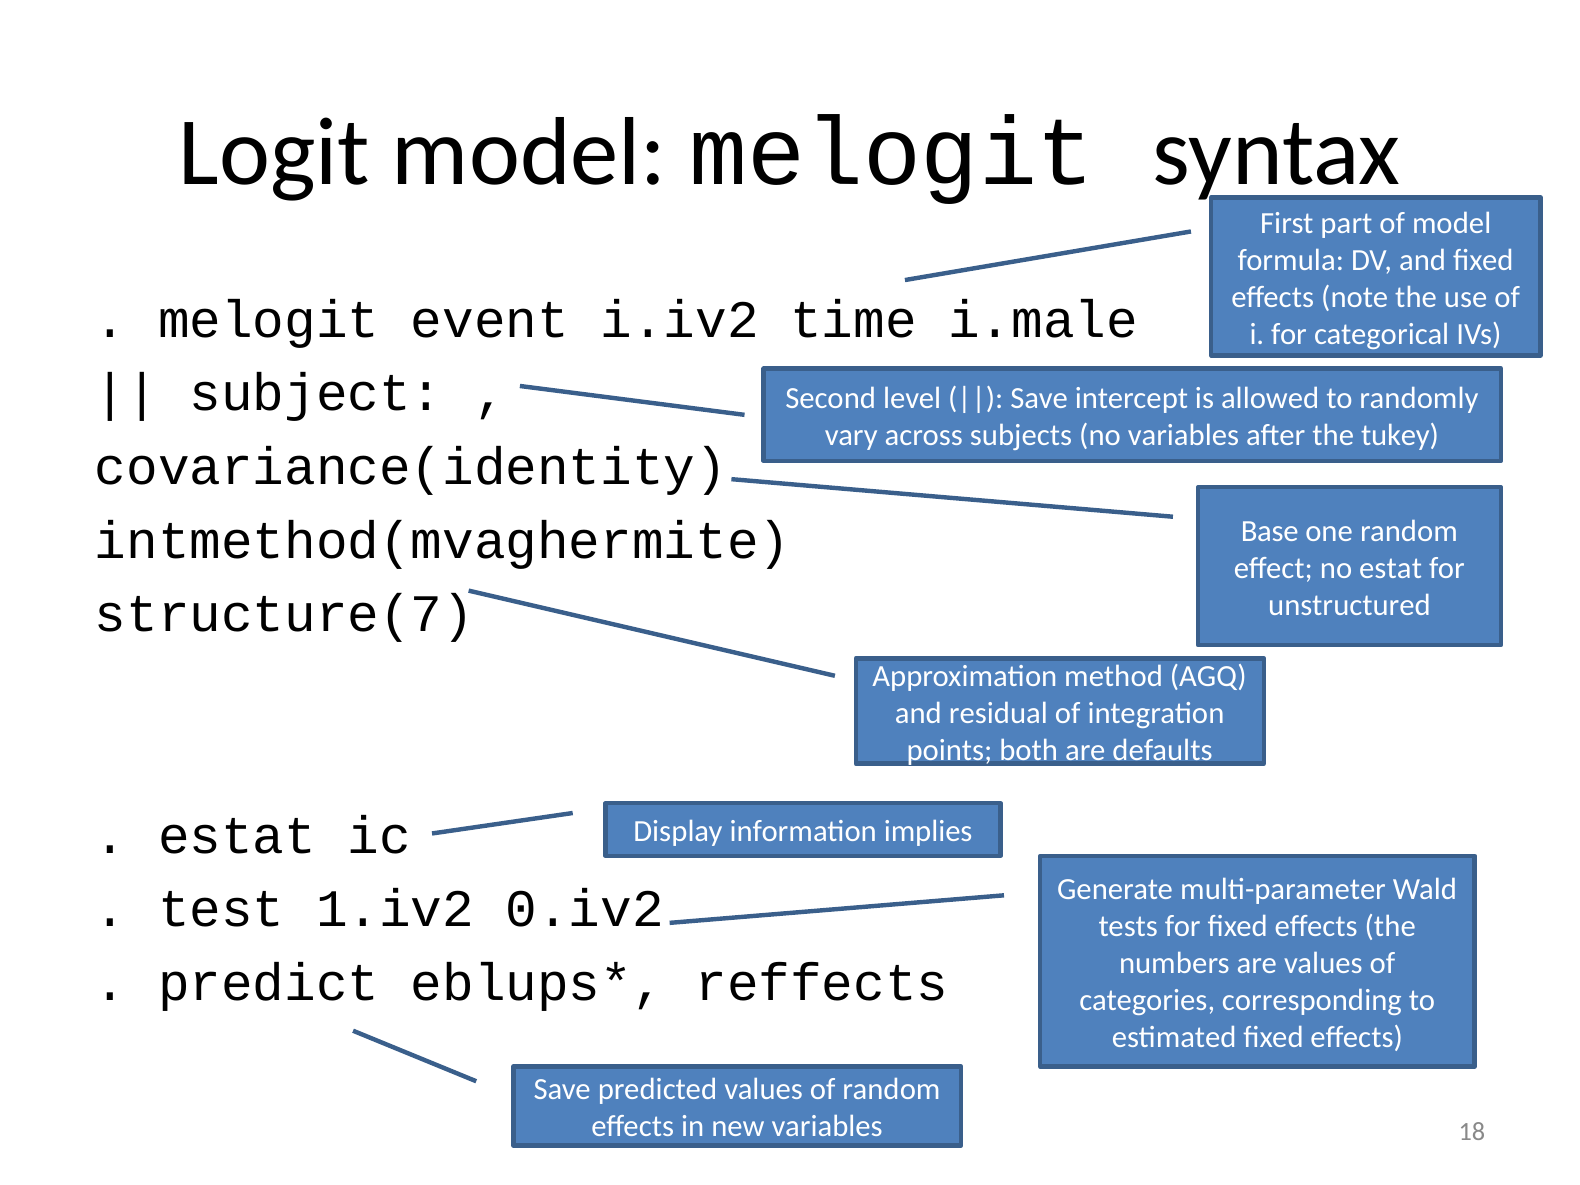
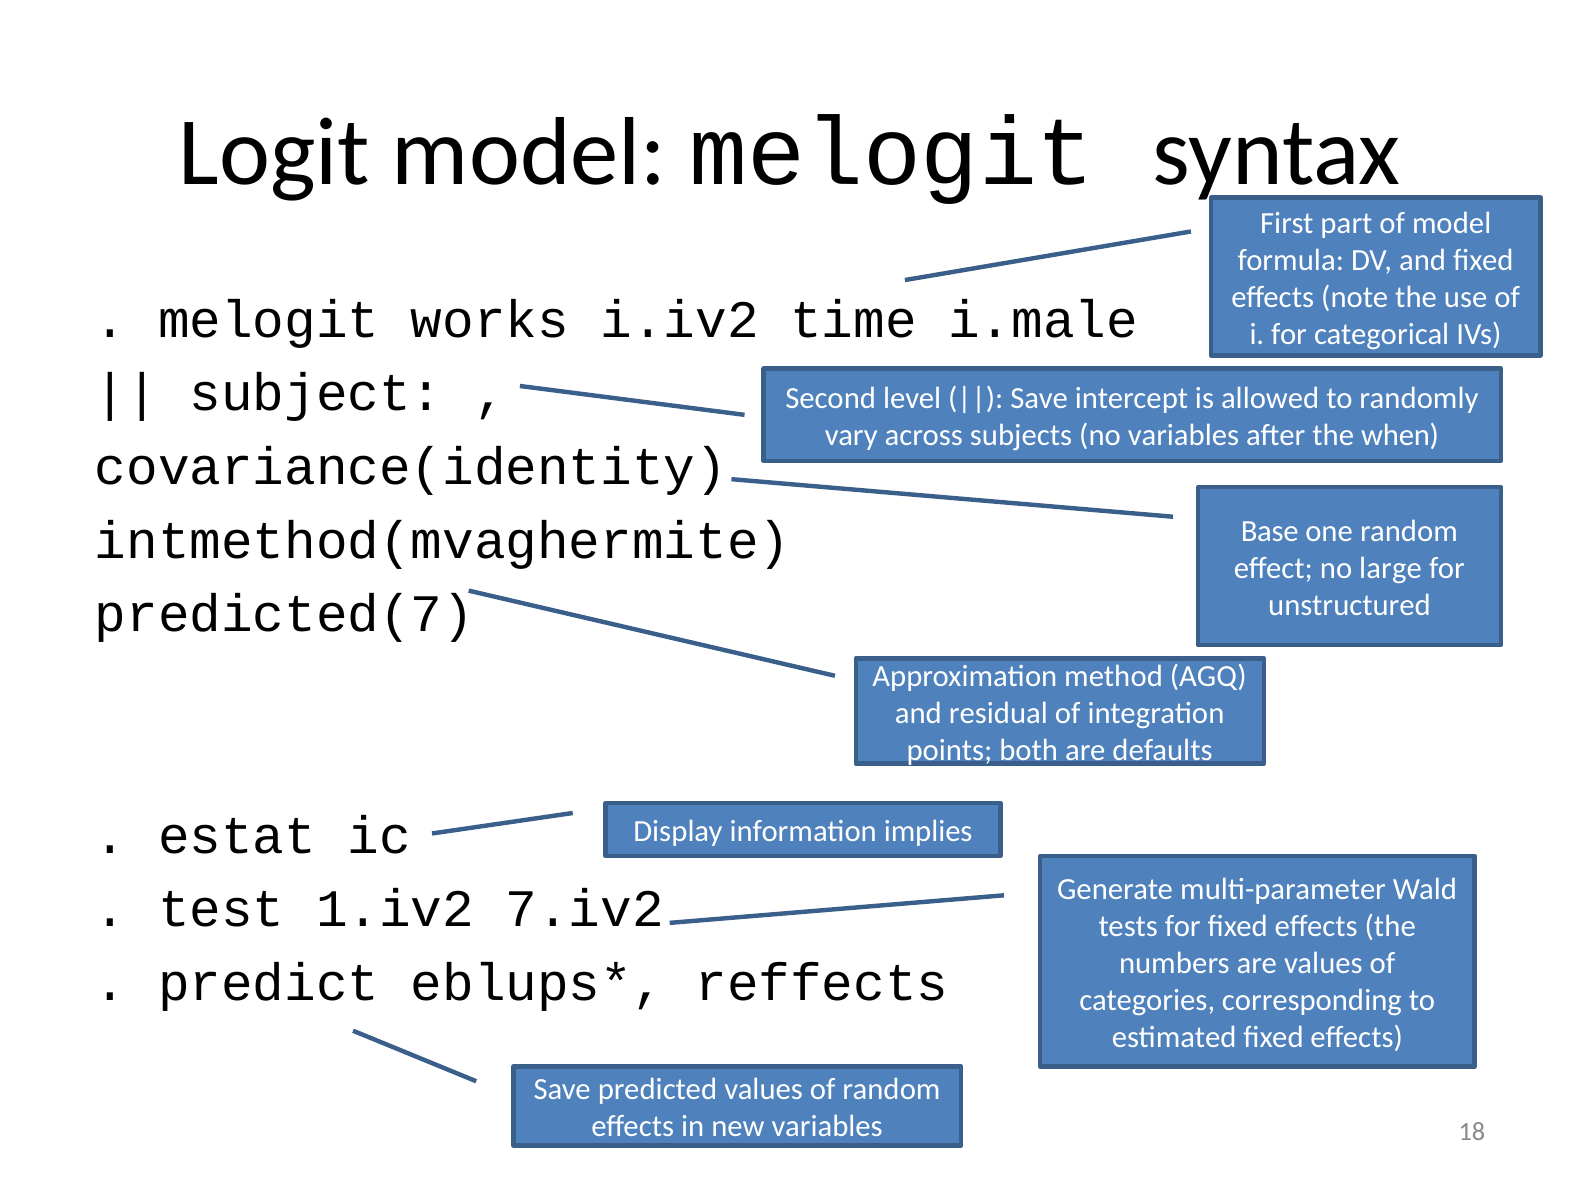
event: event -> works
tukey: tukey -> when
no estat: estat -> large
structure(7: structure(7 -> predicted(7
0.iv2: 0.iv2 -> 7.iv2
